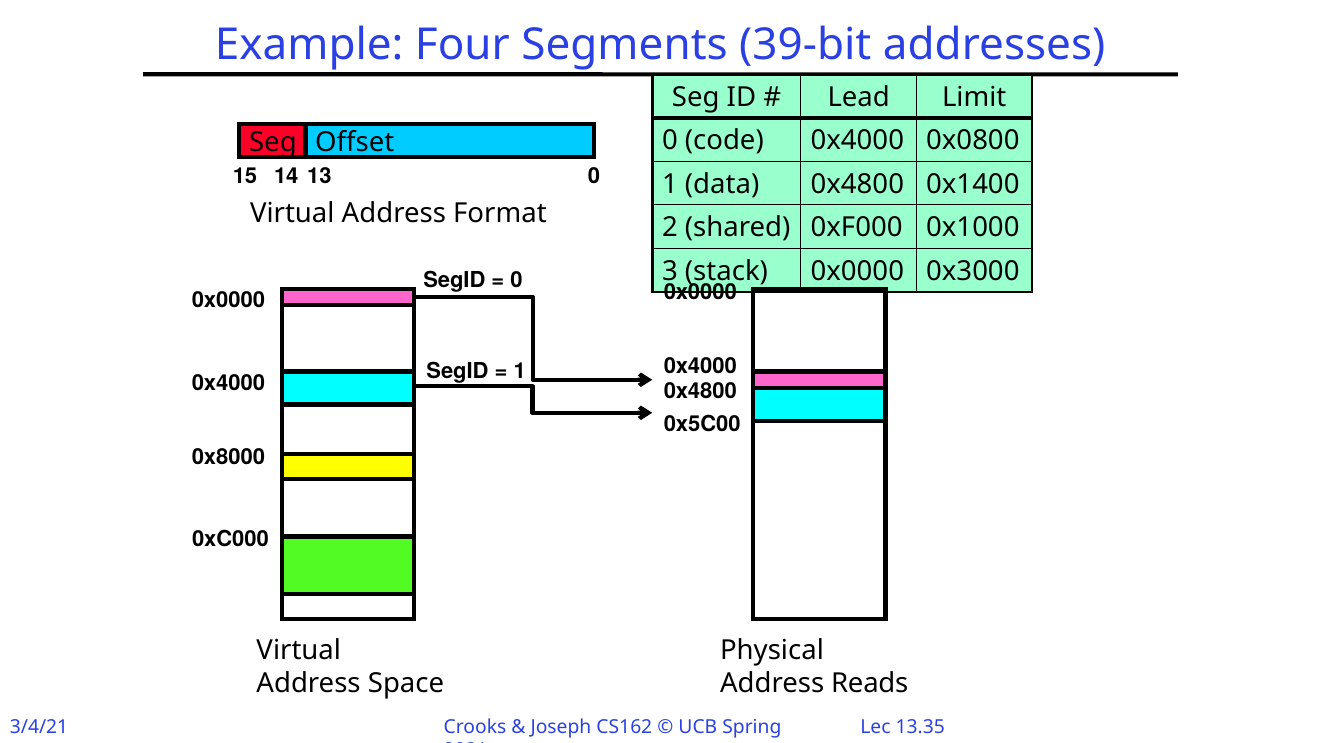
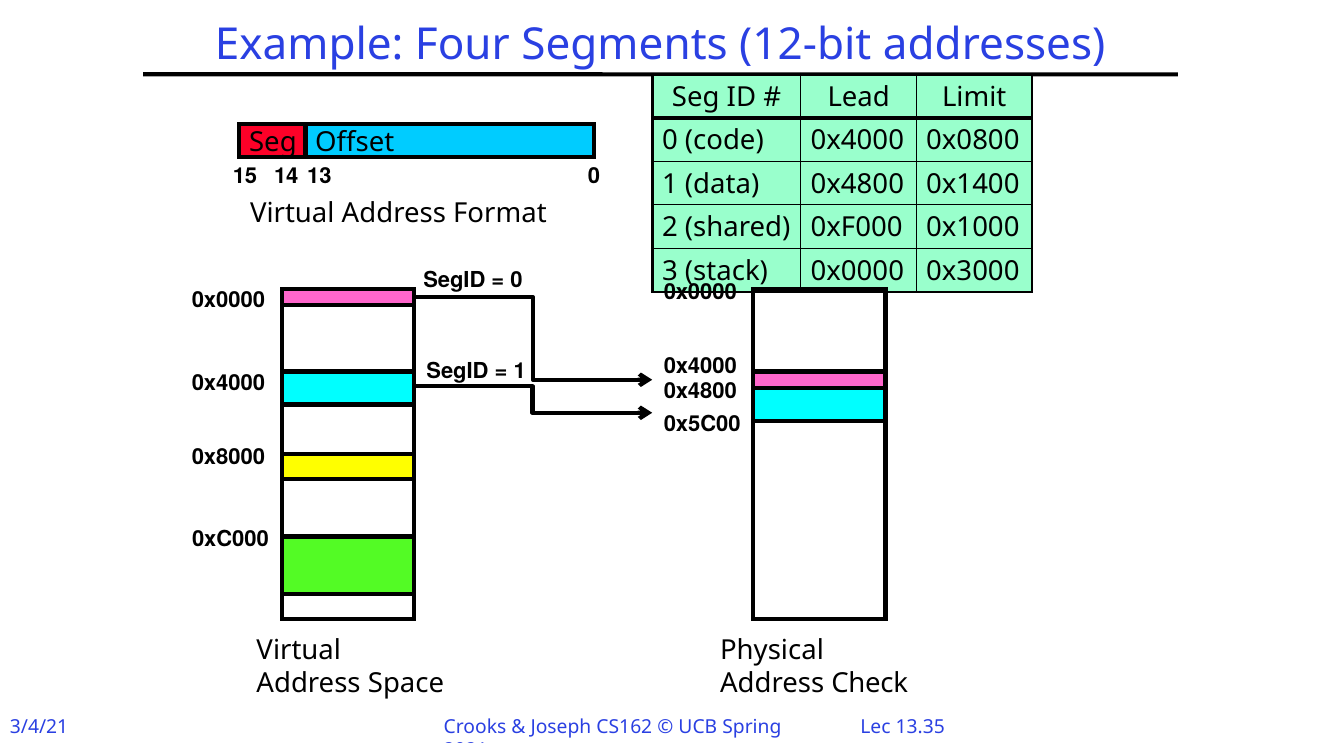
39-bit: 39-bit -> 12-bit
Reads: Reads -> Check
